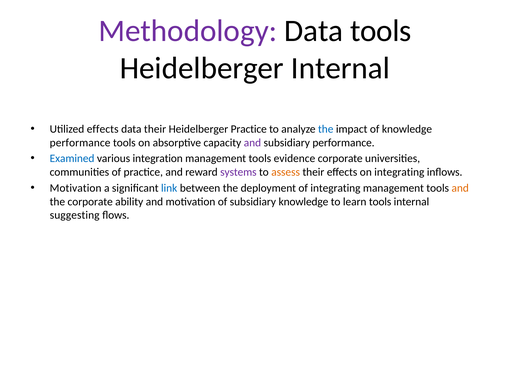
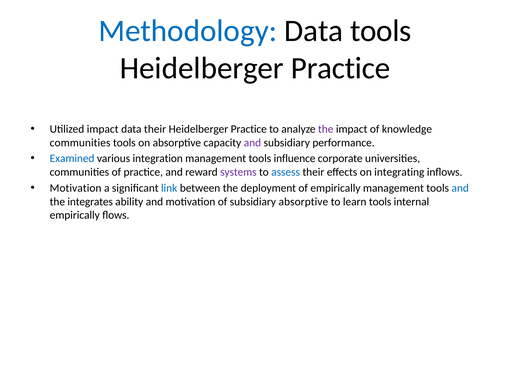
Methodology colour: purple -> blue
Internal at (340, 68): Internal -> Practice
Utilized effects: effects -> impact
the at (326, 129) colour: blue -> purple
performance at (80, 142): performance -> communities
evidence: evidence -> influence
assess colour: orange -> blue
of integrating: integrating -> empirically
and at (460, 188) colour: orange -> blue
the corporate: corporate -> integrates
subsidiary knowledge: knowledge -> absorptive
suggesting at (75, 215): suggesting -> empirically
